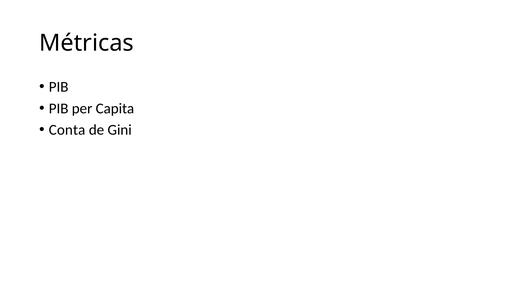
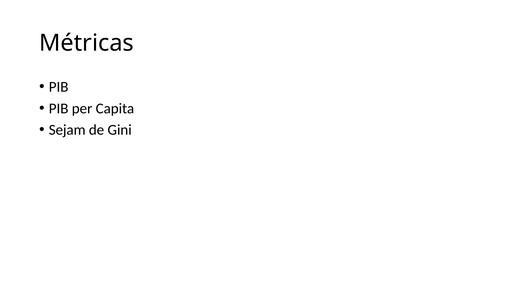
Conta: Conta -> Sejam
